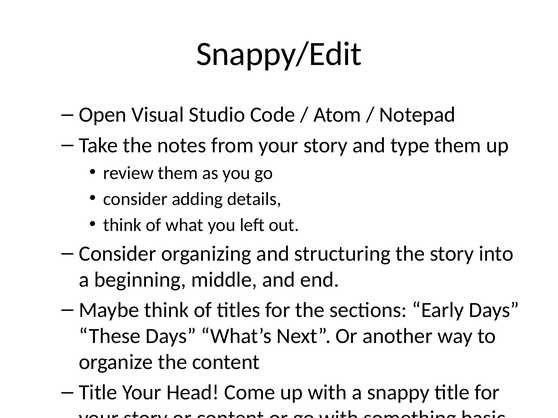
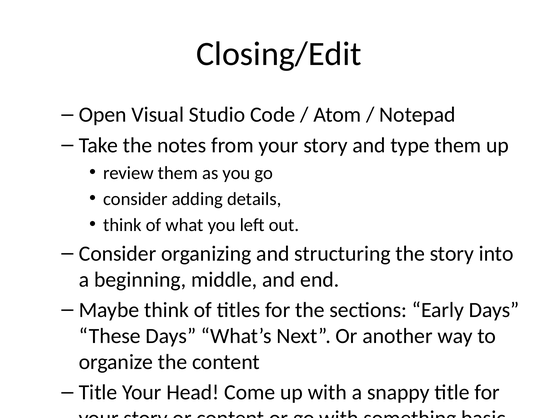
Snappy/Edit: Snappy/Edit -> Closing/Edit
